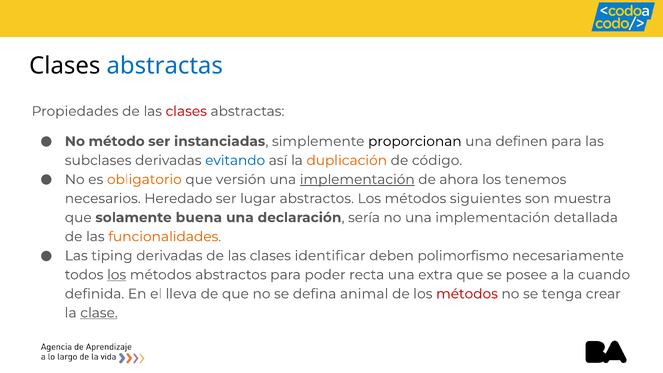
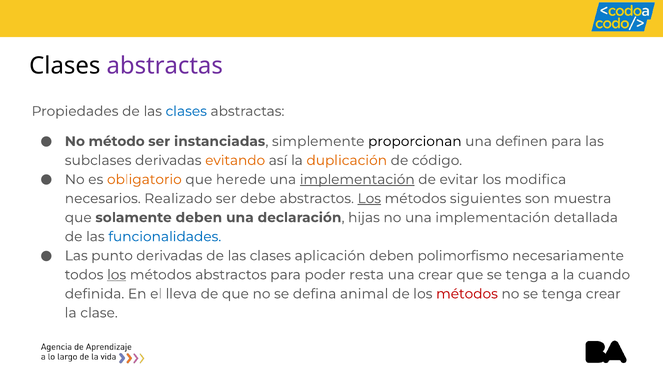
abstractas at (165, 66) colour: blue -> purple
clases at (186, 111) colour: red -> blue
evitando colour: blue -> orange
versión: versión -> herede
ahora: ahora -> evitar
tenemos: tenemos -> modifica
Heredado: Heredado -> Realizado
lugar: lugar -> debe
Los at (369, 199) underline: none -> present
solamente buena: buena -> deben
sería: sería -> hijas
funcionalidades colour: orange -> blue
tiping: tiping -> punto
identificar: identificar -> aplicación
recta: recta -> resta
una extra: extra -> crear
que se posee: posee -> tenga
clase underline: present -> none
